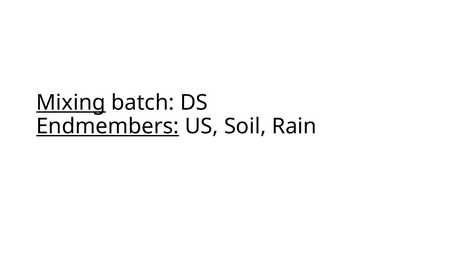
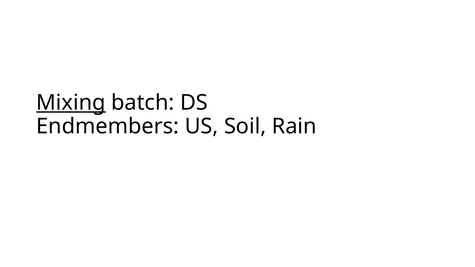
Endmembers underline: present -> none
